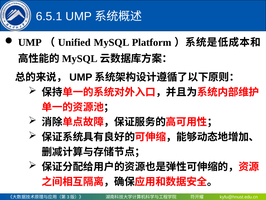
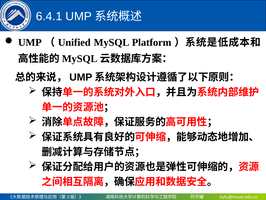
6.5.1: 6.5.1 -> 6.4.1
